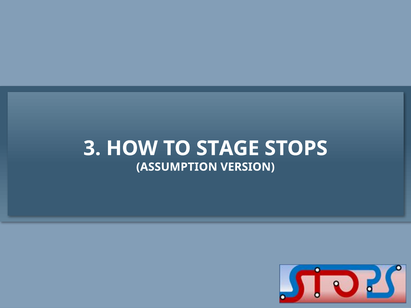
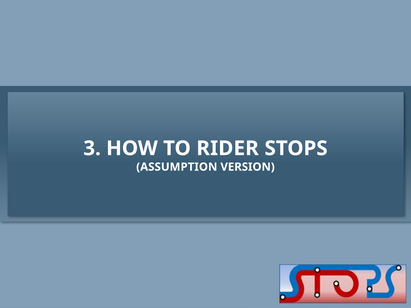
STAGE: STAGE -> RIDER
